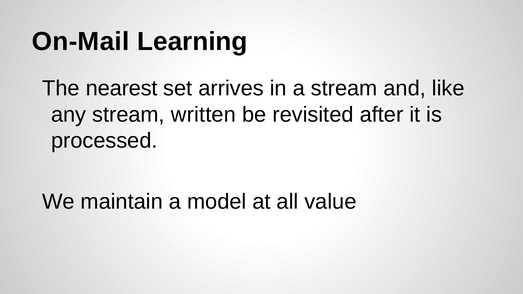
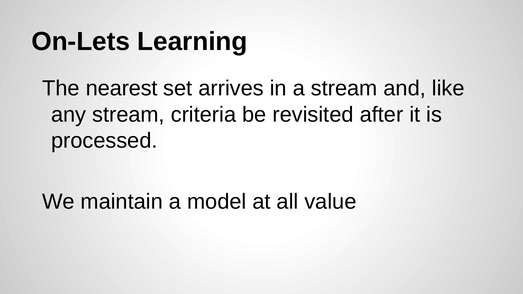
On-Mail: On-Mail -> On-Lets
written: written -> criteria
